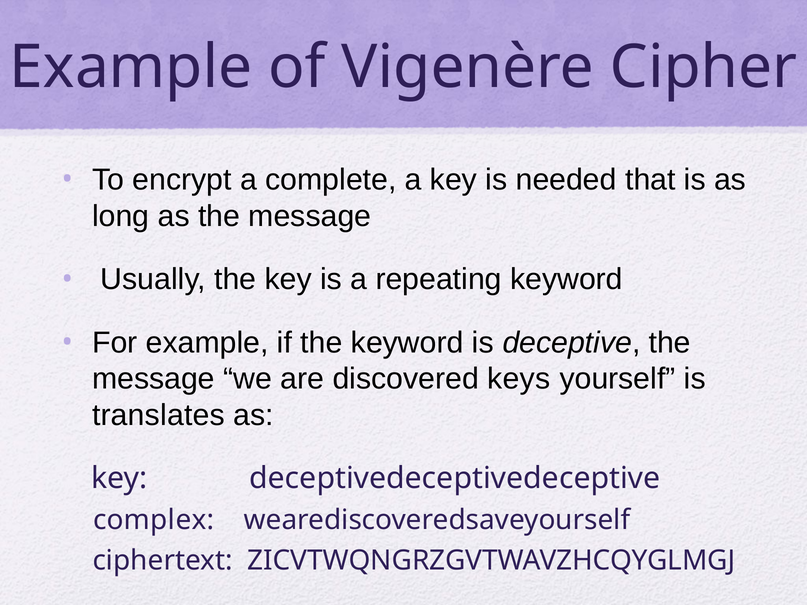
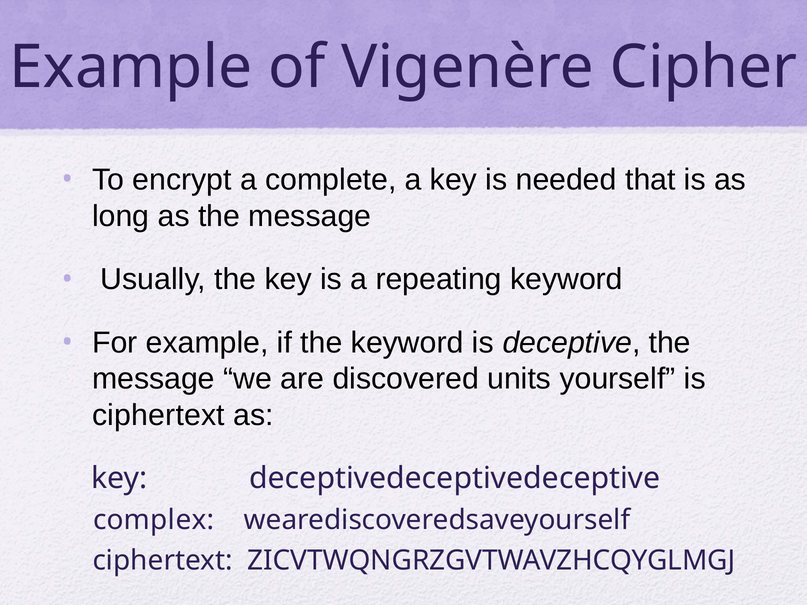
keys: keys -> units
translates at (158, 415): translates -> ciphertext
